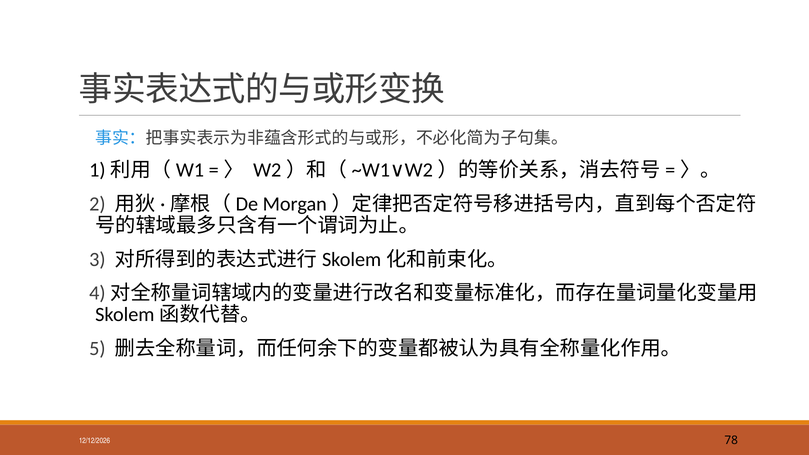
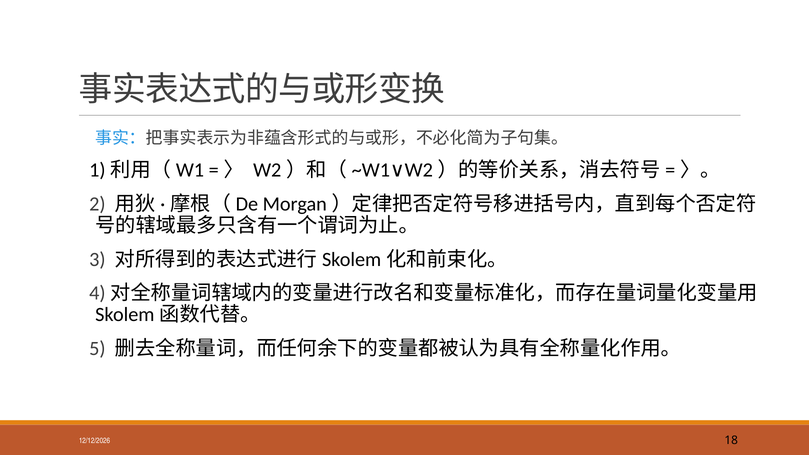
78: 78 -> 18
